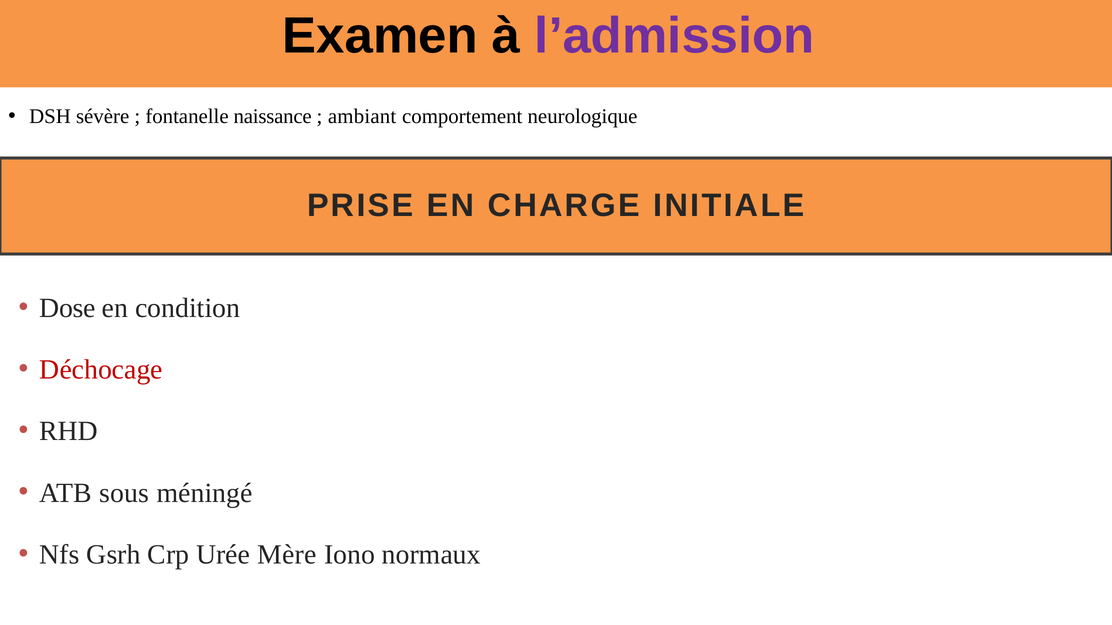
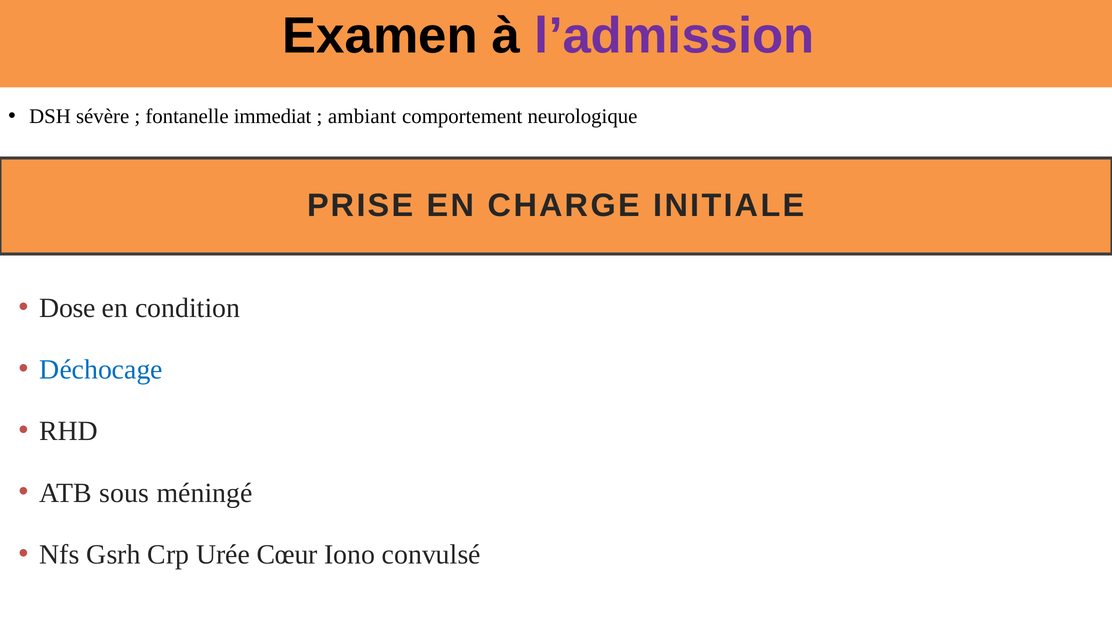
naissance: naissance -> immediat
Déchocage colour: red -> blue
Mère: Mère -> Cœur
normaux: normaux -> convulsé
